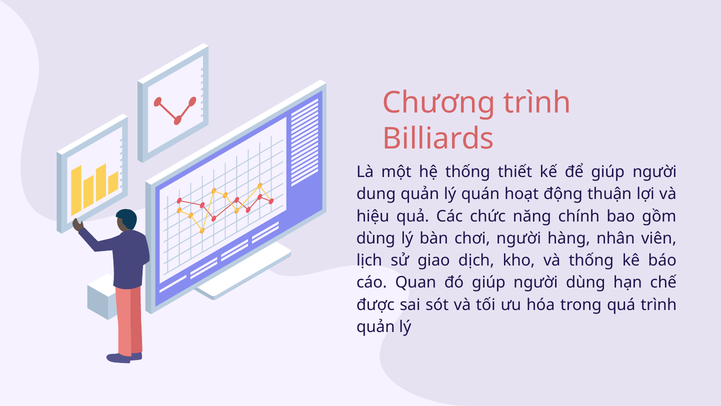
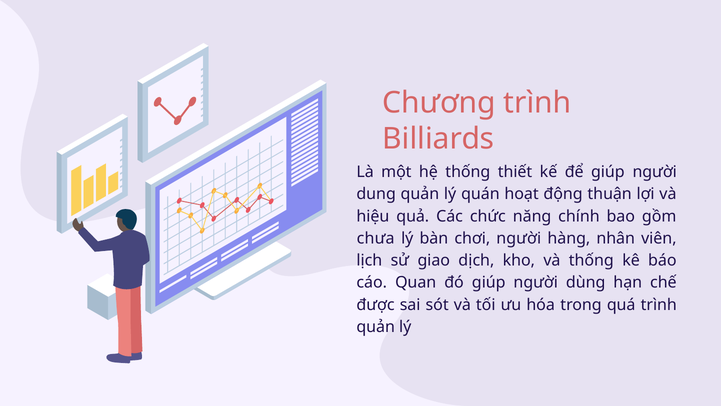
dùng at (376, 238): dùng -> chưa
